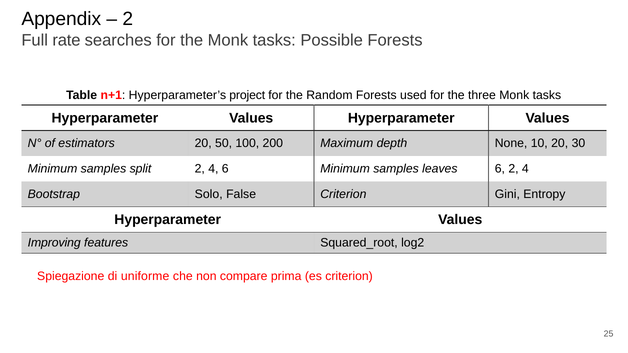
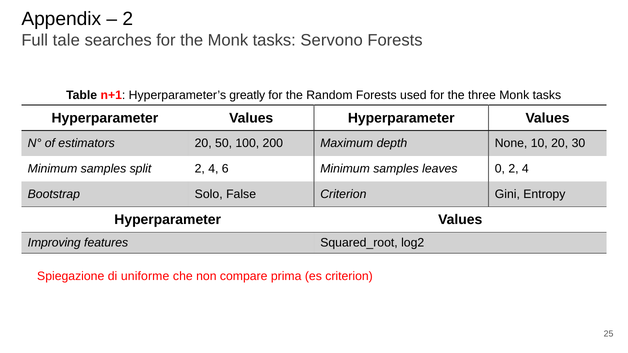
rate: rate -> tale
Possible: Possible -> Servono
project: project -> greatly
leaves 6: 6 -> 0
